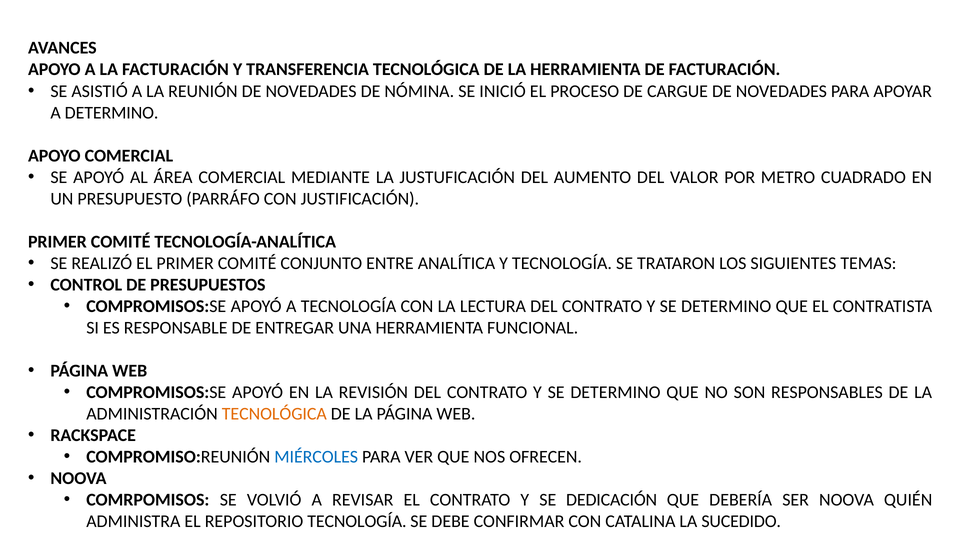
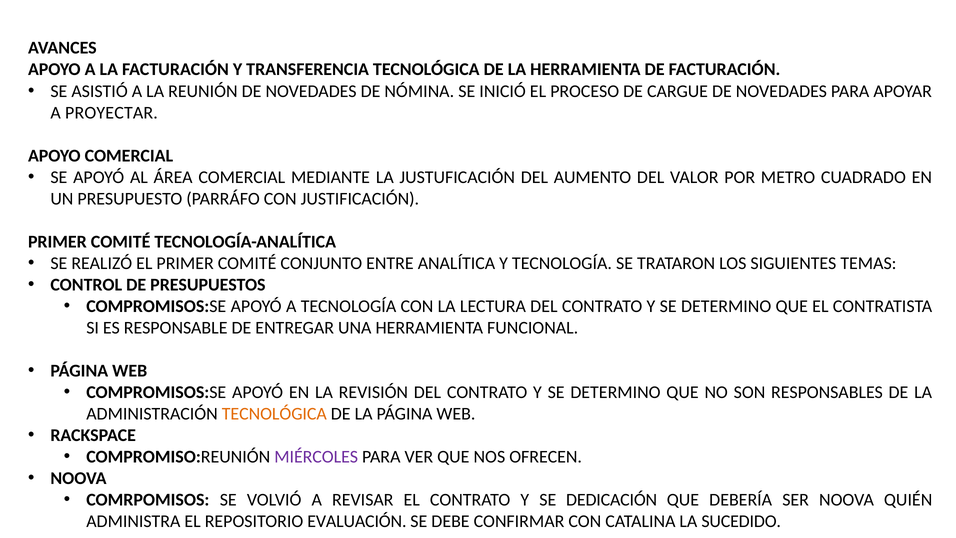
A DETERMINO: DETERMINO -> PROYECTAR
MIÉRCOLES colour: blue -> purple
REPOSITORIO TECNOLOGÍA: TECNOLOGÍA -> EVALUACIÓN
